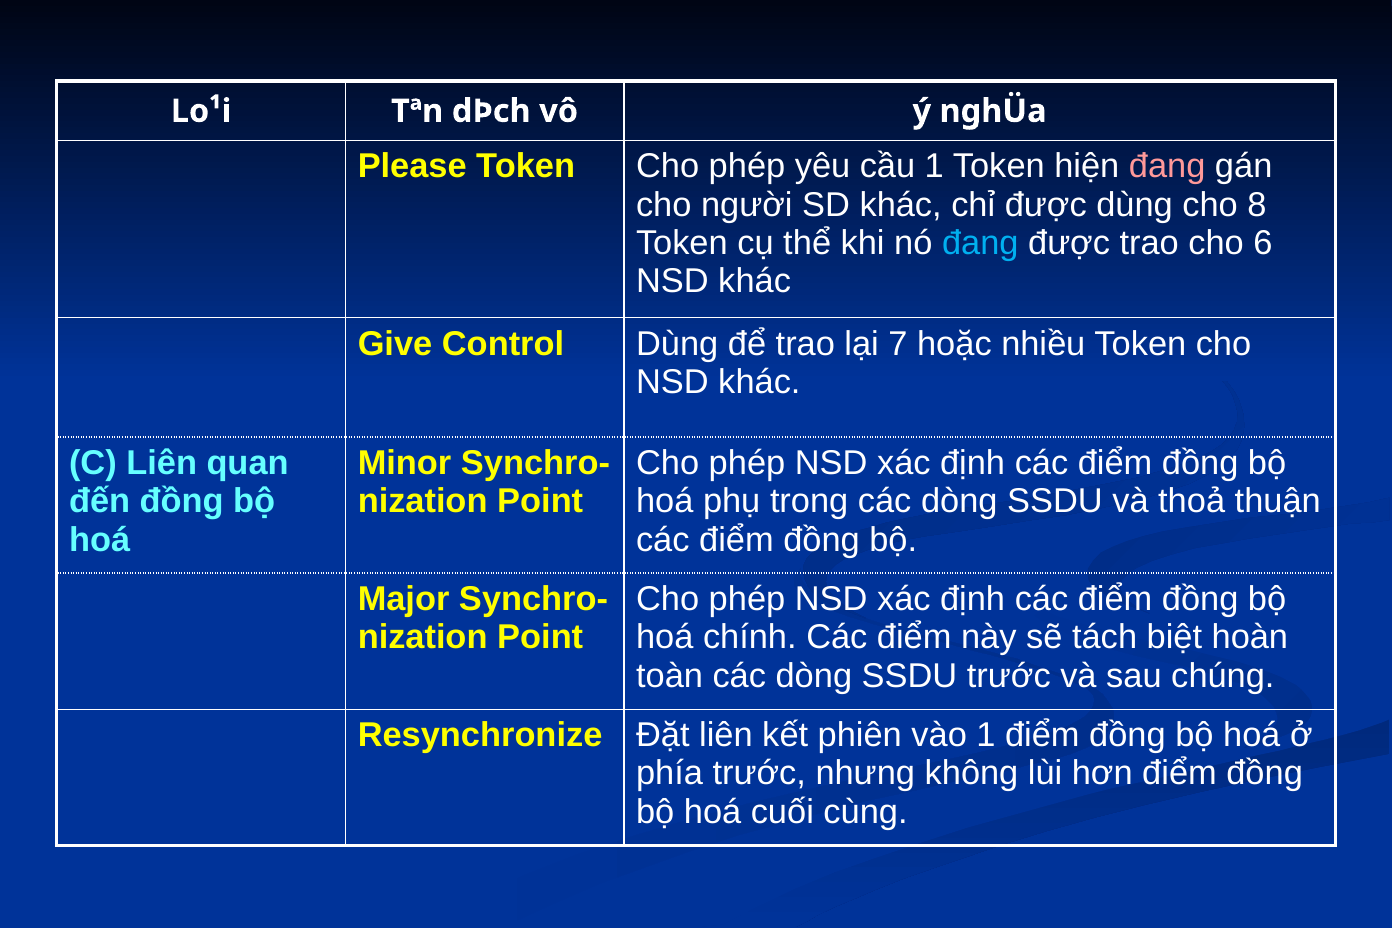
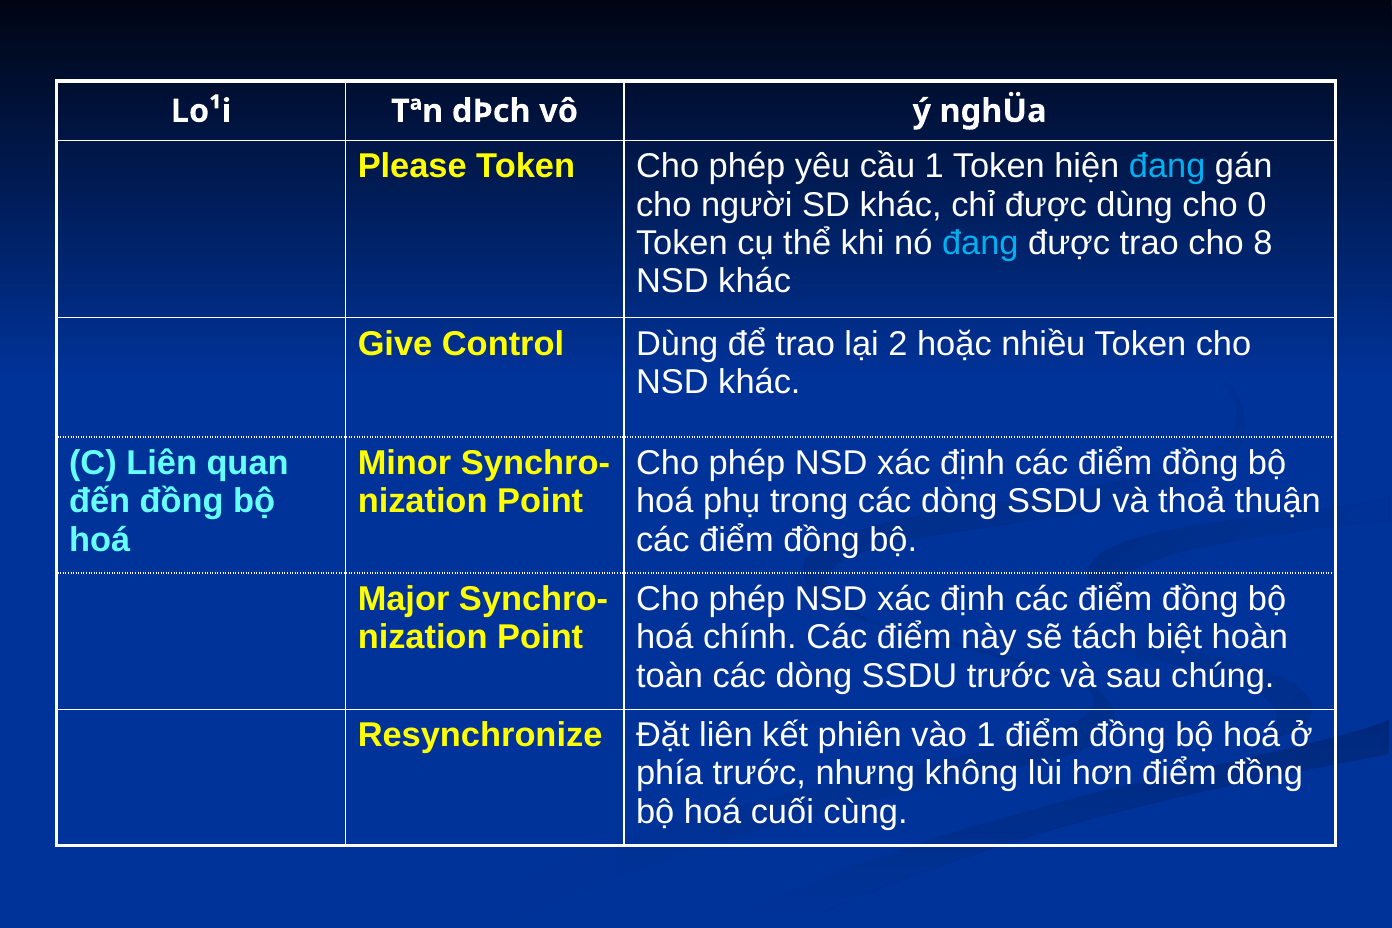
đang at (1167, 166) colour: pink -> light blue
8: 8 -> 0
6: 6 -> 8
7: 7 -> 2
